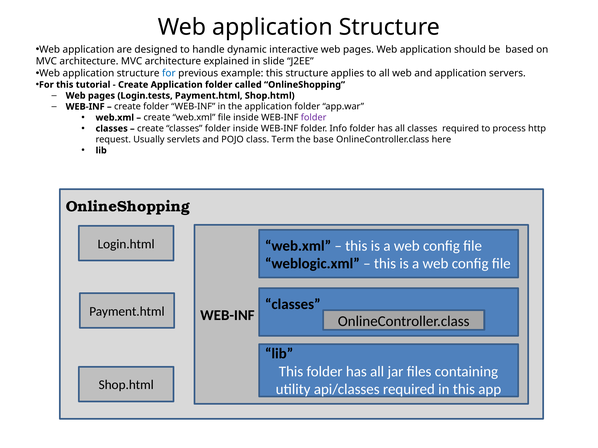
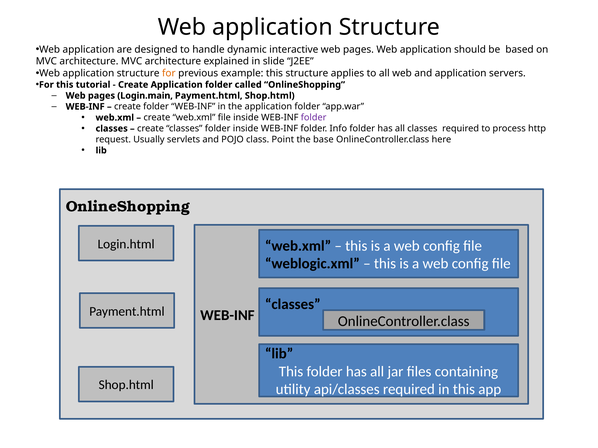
for at (169, 73) colour: blue -> orange
Login.tests: Login.tests -> Login.main
Term: Term -> Point
